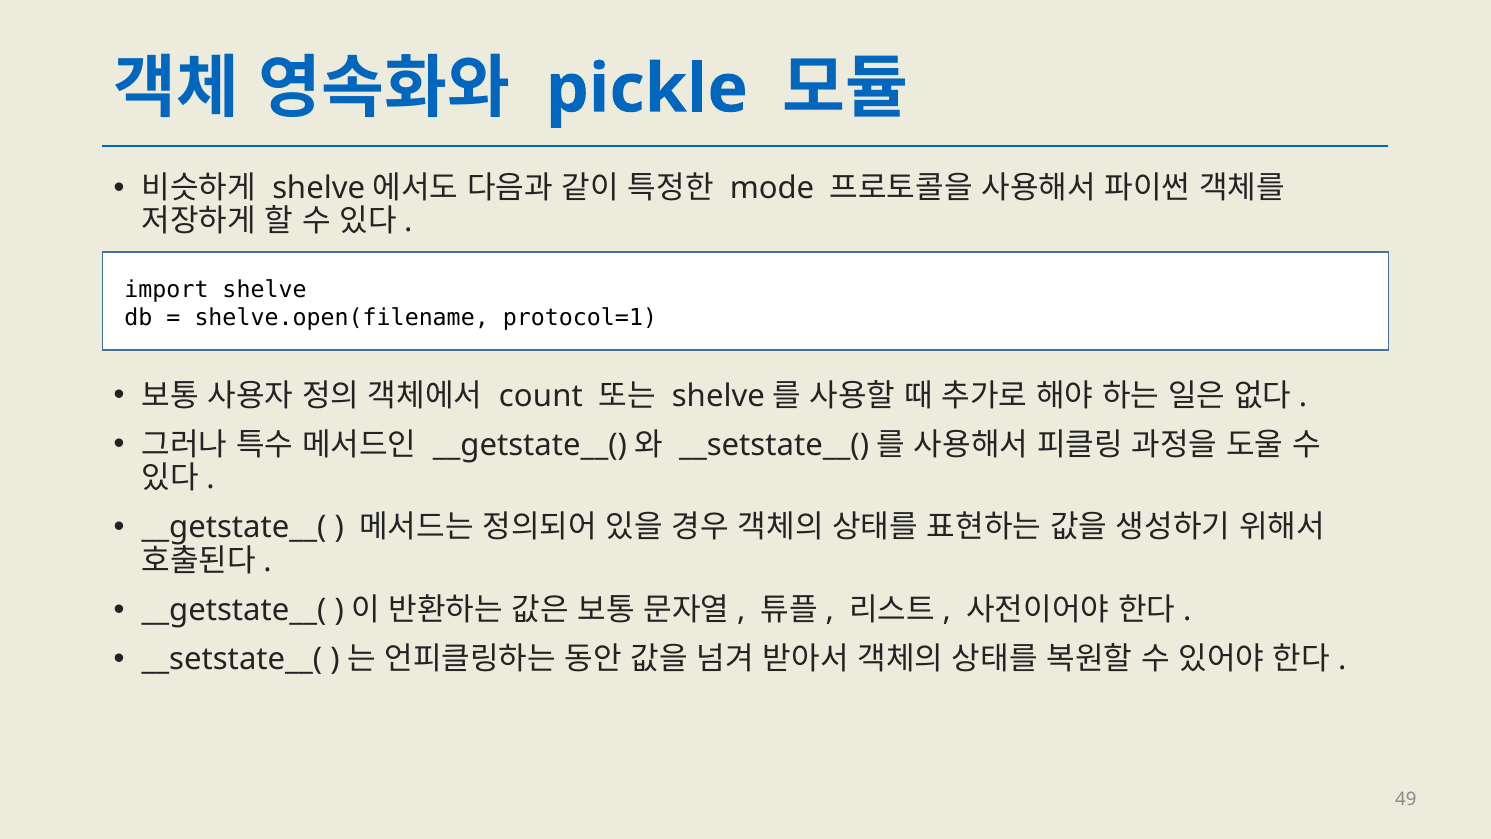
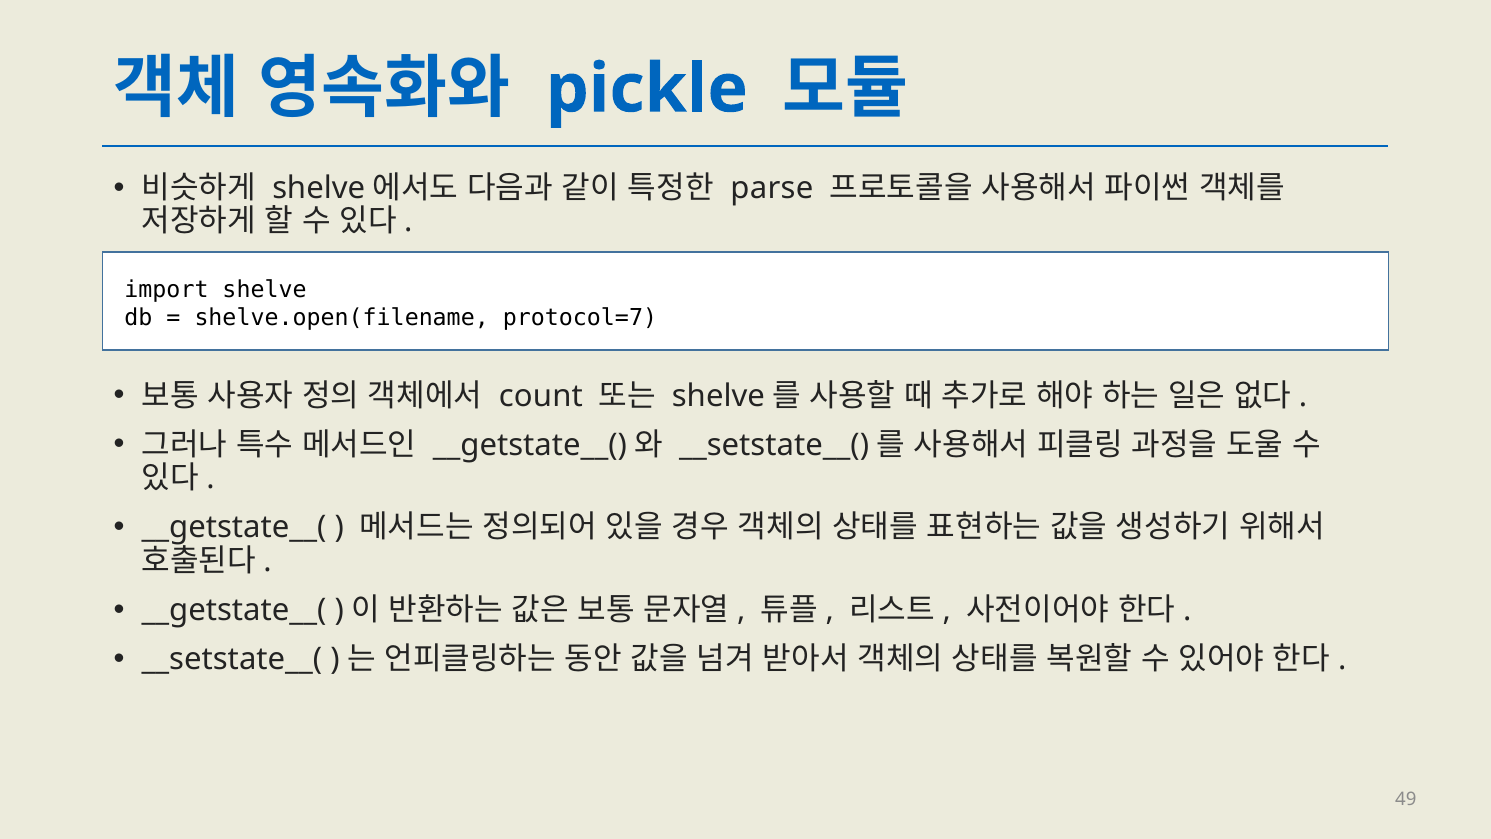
mode: mode -> parse
protocol=1: protocol=1 -> protocol=7
